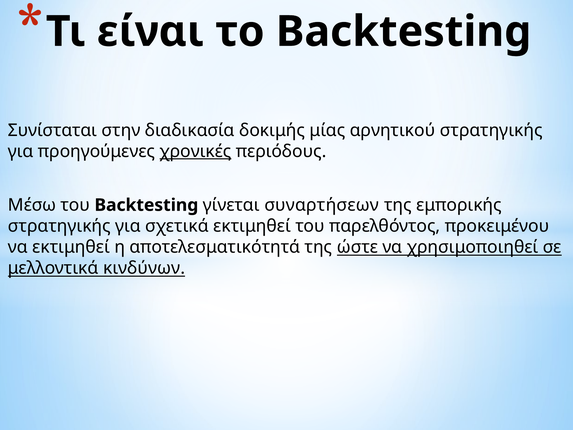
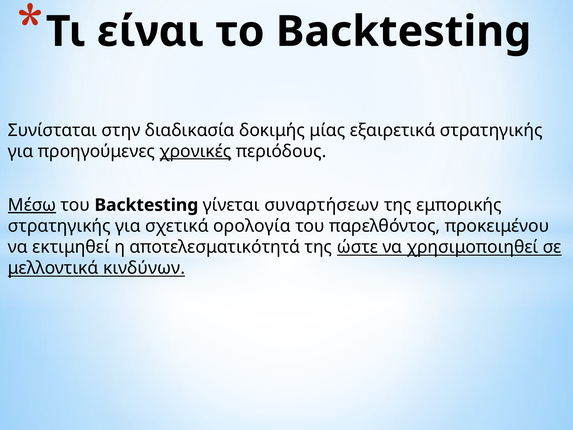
αρνητικού: αρνητικού -> εξαιρετικά
Μέσω underline: none -> present
σχετικά εκτιμηθεί: εκτιμηθεί -> ορολογία
